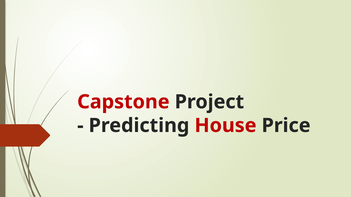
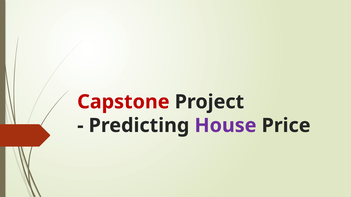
House colour: red -> purple
